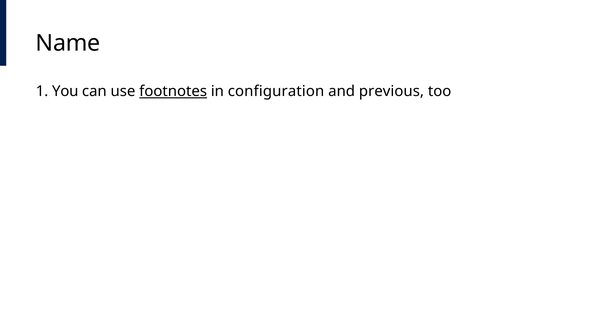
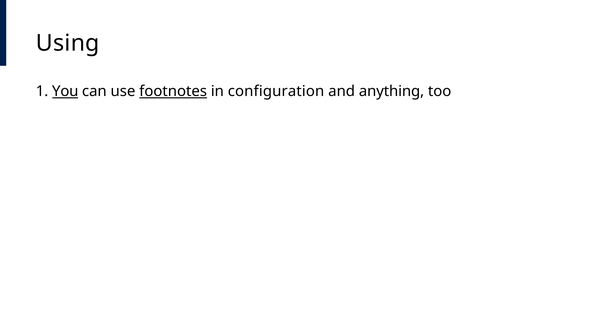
Name: Name -> Using
You underline: none -> present
previous: previous -> anything
